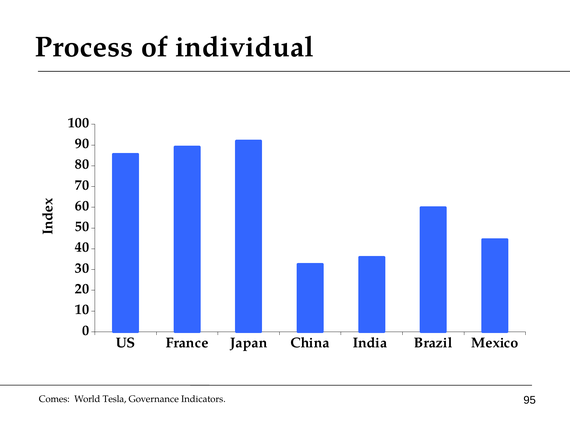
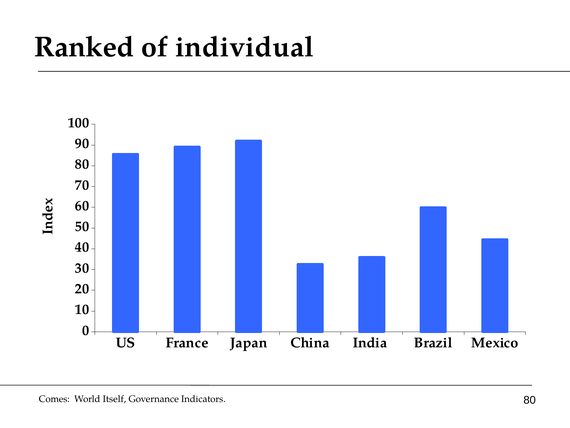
Process: Process -> Ranked
Tesla: Tesla -> Itself
Indicators 95: 95 -> 80
